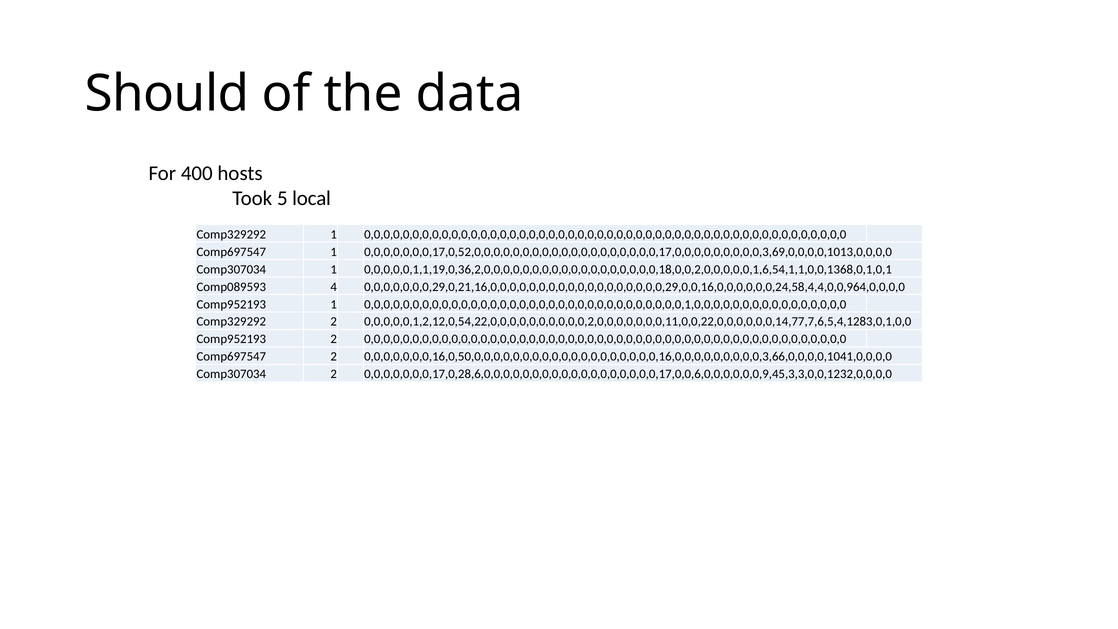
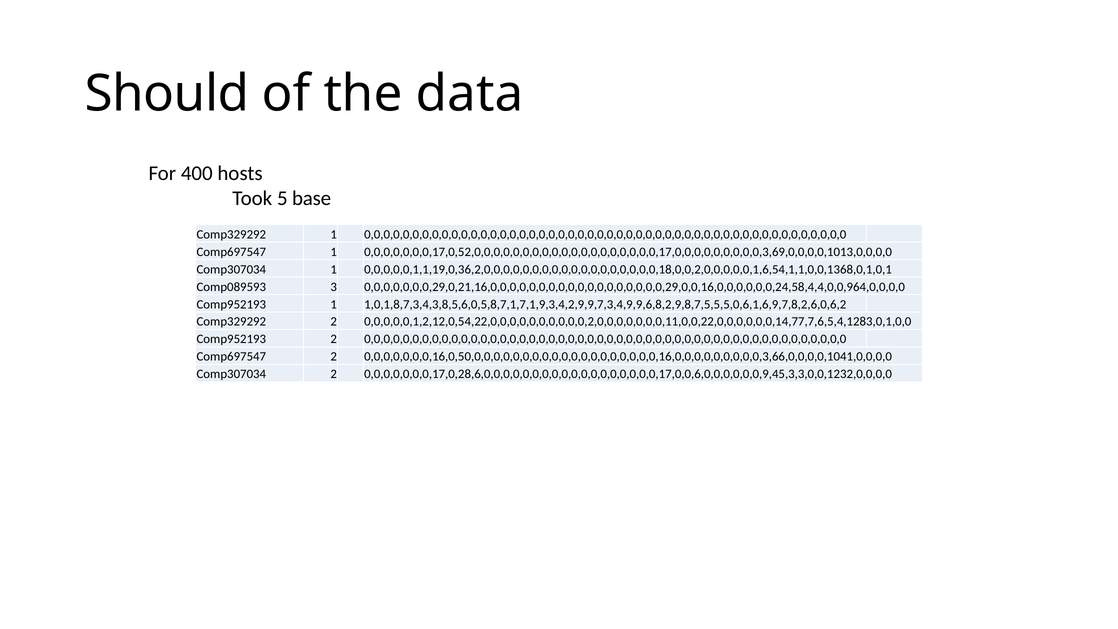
local: local -> base
4: 4 -> 3
0,0,0,0,0,0,0,0,0,0,0,0,0,0,0,0,0,0,0,0,0,0,0,0,0,0,0,0,0,0,0,0,0,1,0,0,0,0,0,0,0,0,0,0,0,0,0,0,0,0: 0,0,0,0,0,0,0,0,0,0,0,0,0,0,0,0,0,0,0,0,0,0,0,0,0,0,0,0,0,0,0,0,0,1,0,0,0,0,0,0,0,0,0,0,0,0,0,0,0,0 -> 1,0,1,8,7,3,4,3,8,5,6,0,5,8,7,1,7,1,9,3,4,2,9,9,7,3,4,9,9,6,8,2,9,8,7,5,5,5,0,6,1,6,9,7,8,2,6,0,6,2
